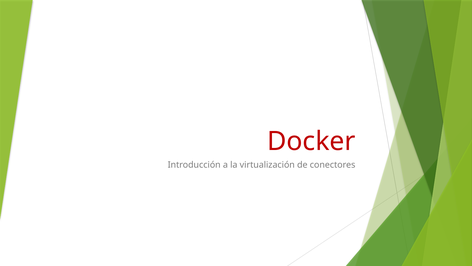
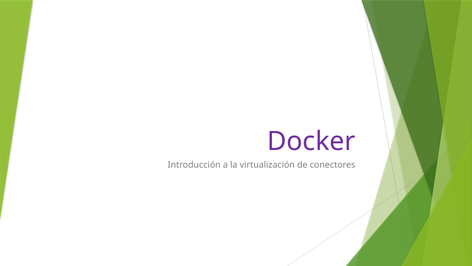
Docker colour: red -> purple
